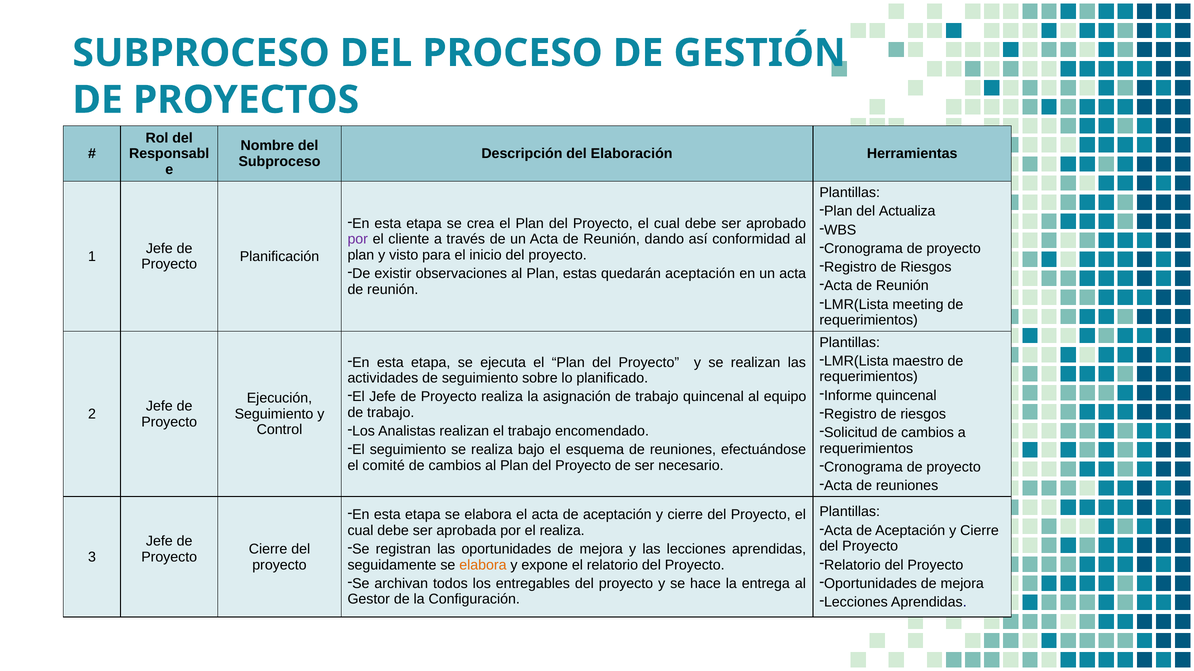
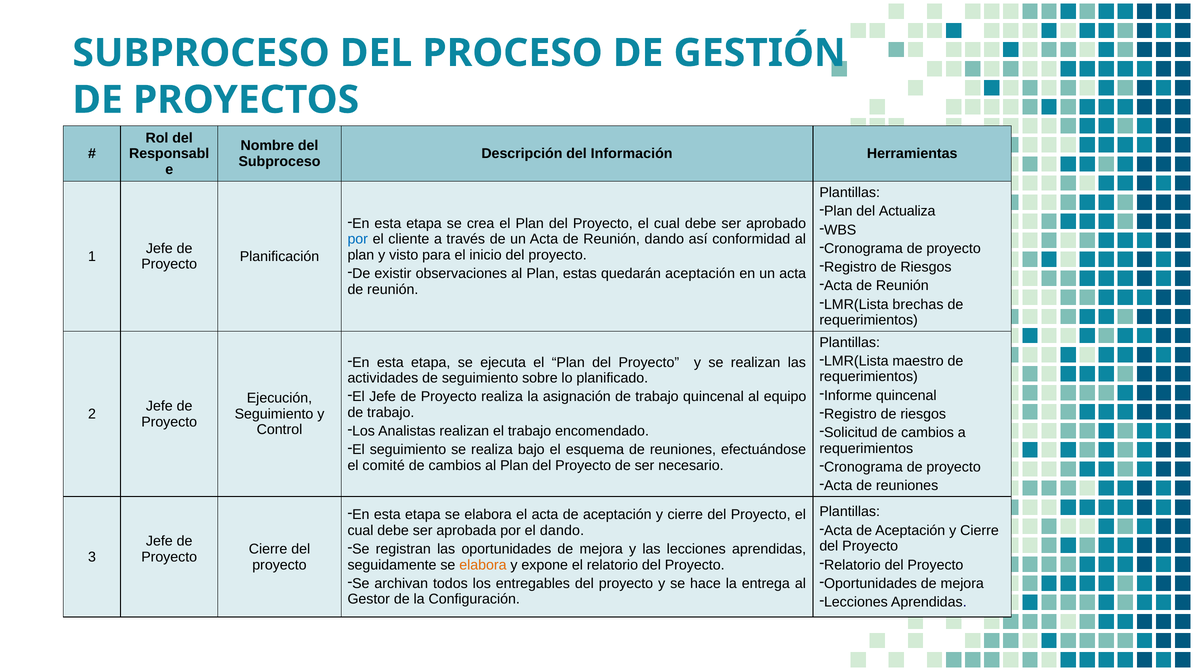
Elaboración: Elaboración -> Información
por at (358, 239) colour: purple -> blue
meeting: meeting -> brechas
el realiza: realiza -> dando
